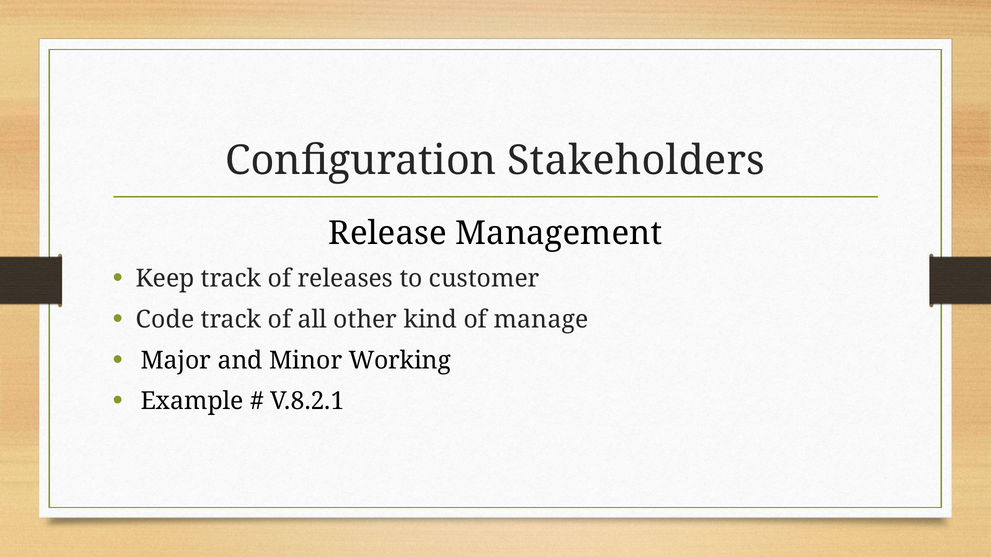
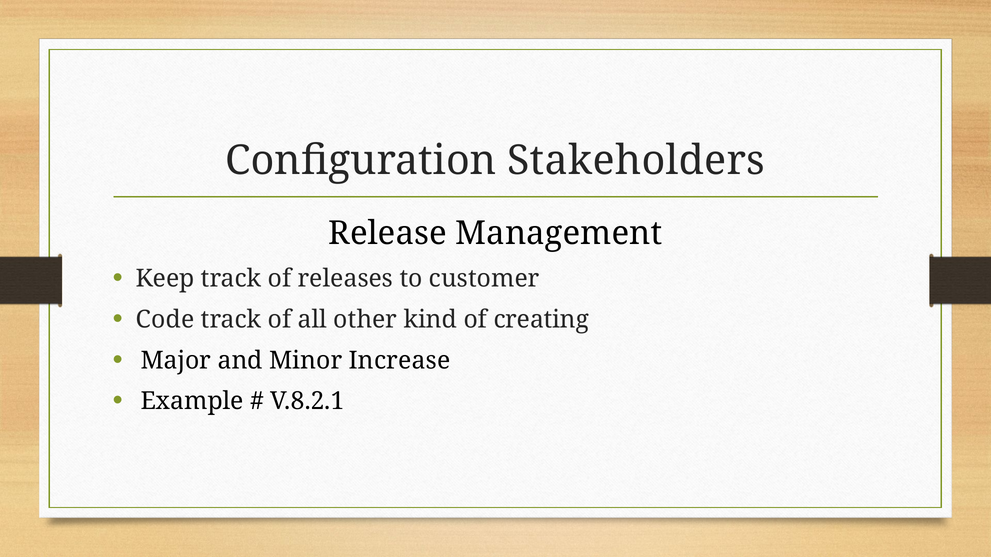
manage: manage -> creating
Working: Working -> Increase
